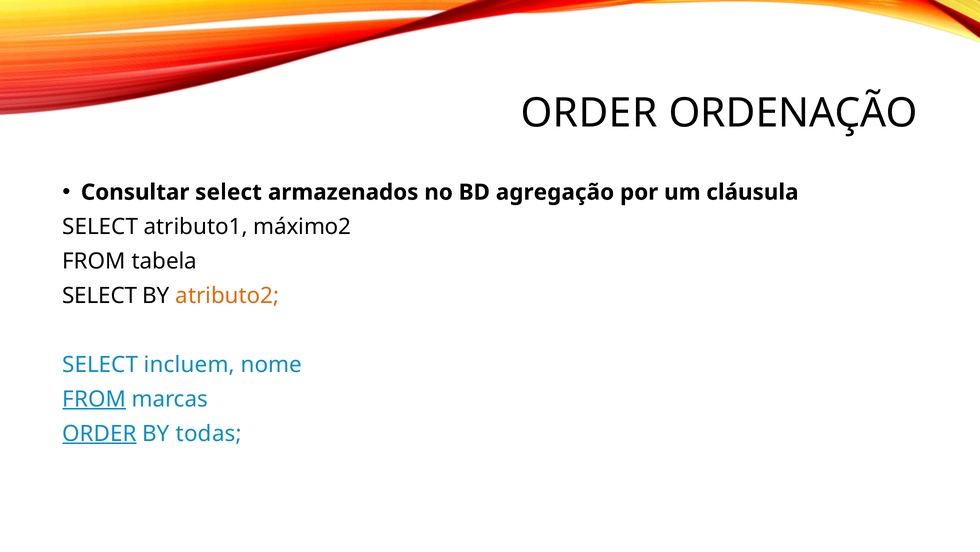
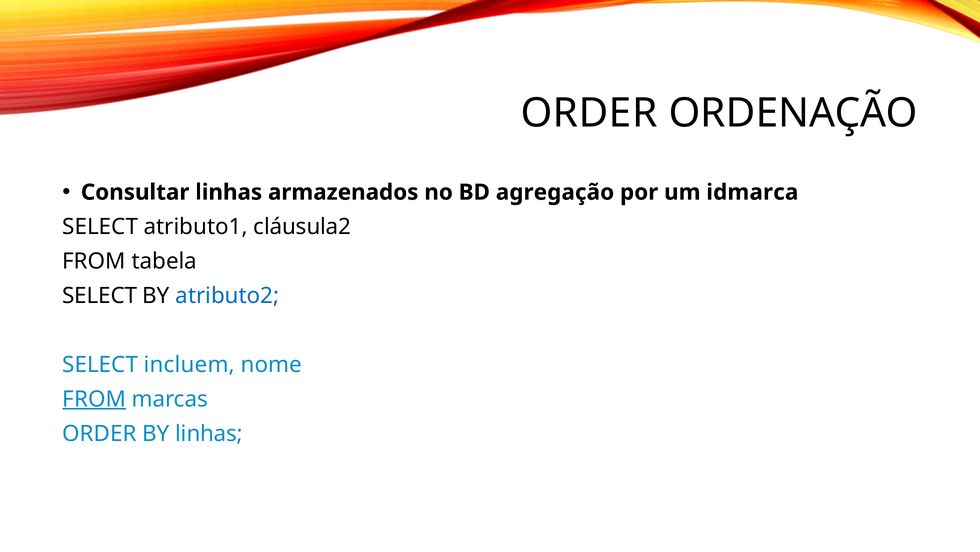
Consultar select: select -> linhas
cláusula: cláusula -> idmarca
máximo2: máximo2 -> cláusula2
atributo2 colour: orange -> blue
ORDER at (100, 433) underline: present -> none
BY todas: todas -> linhas
